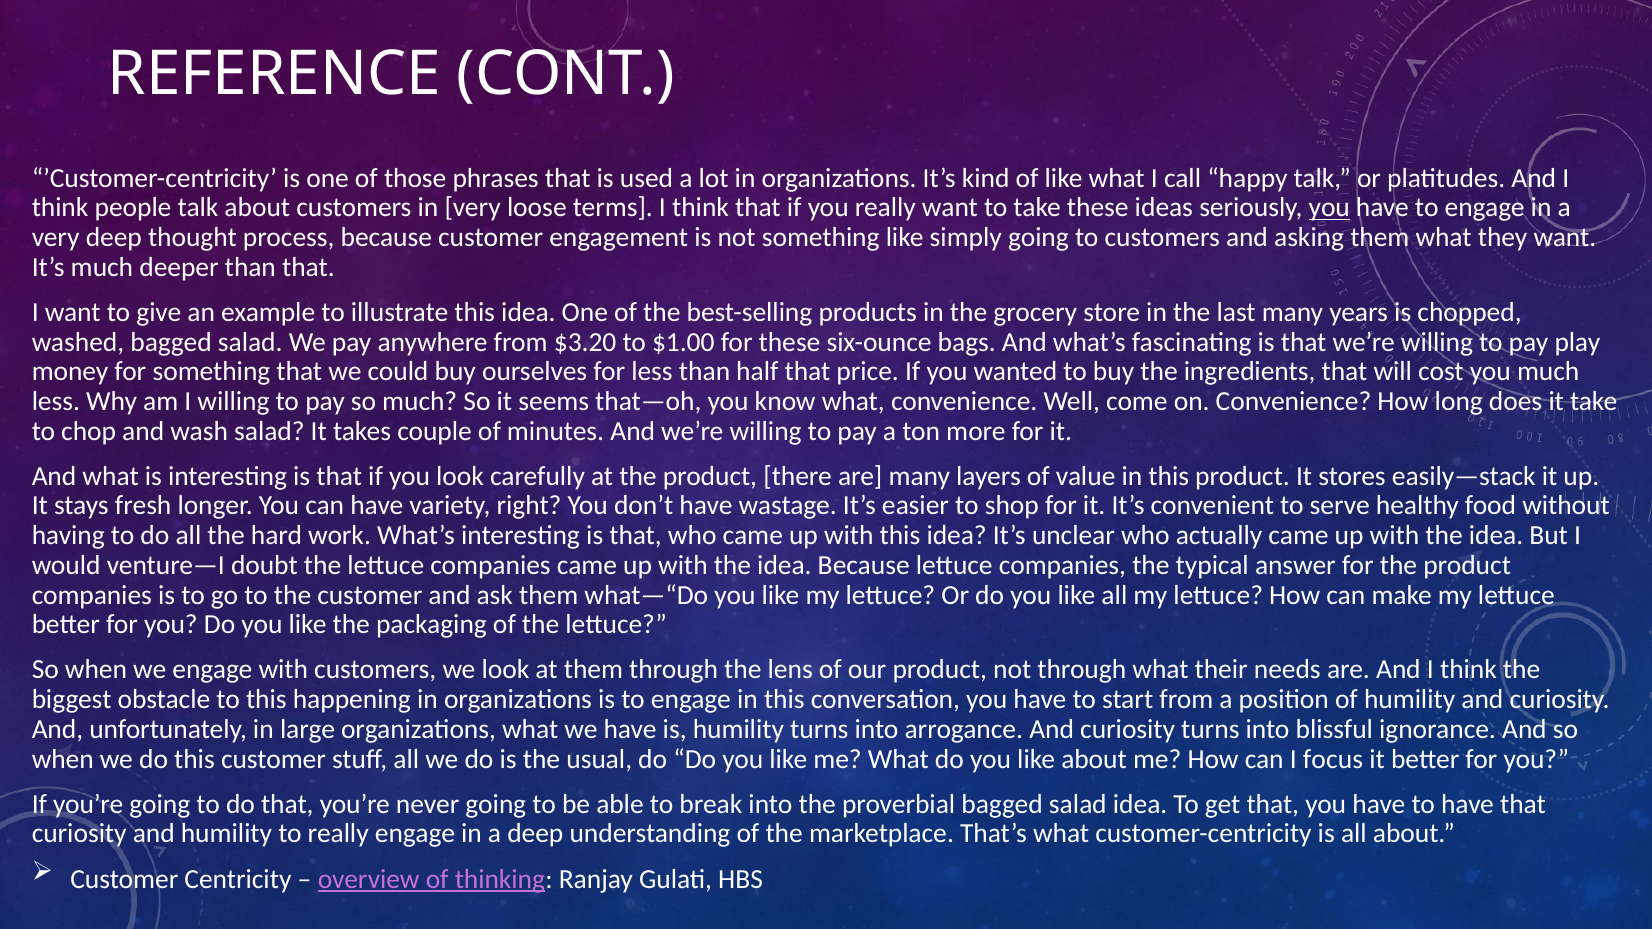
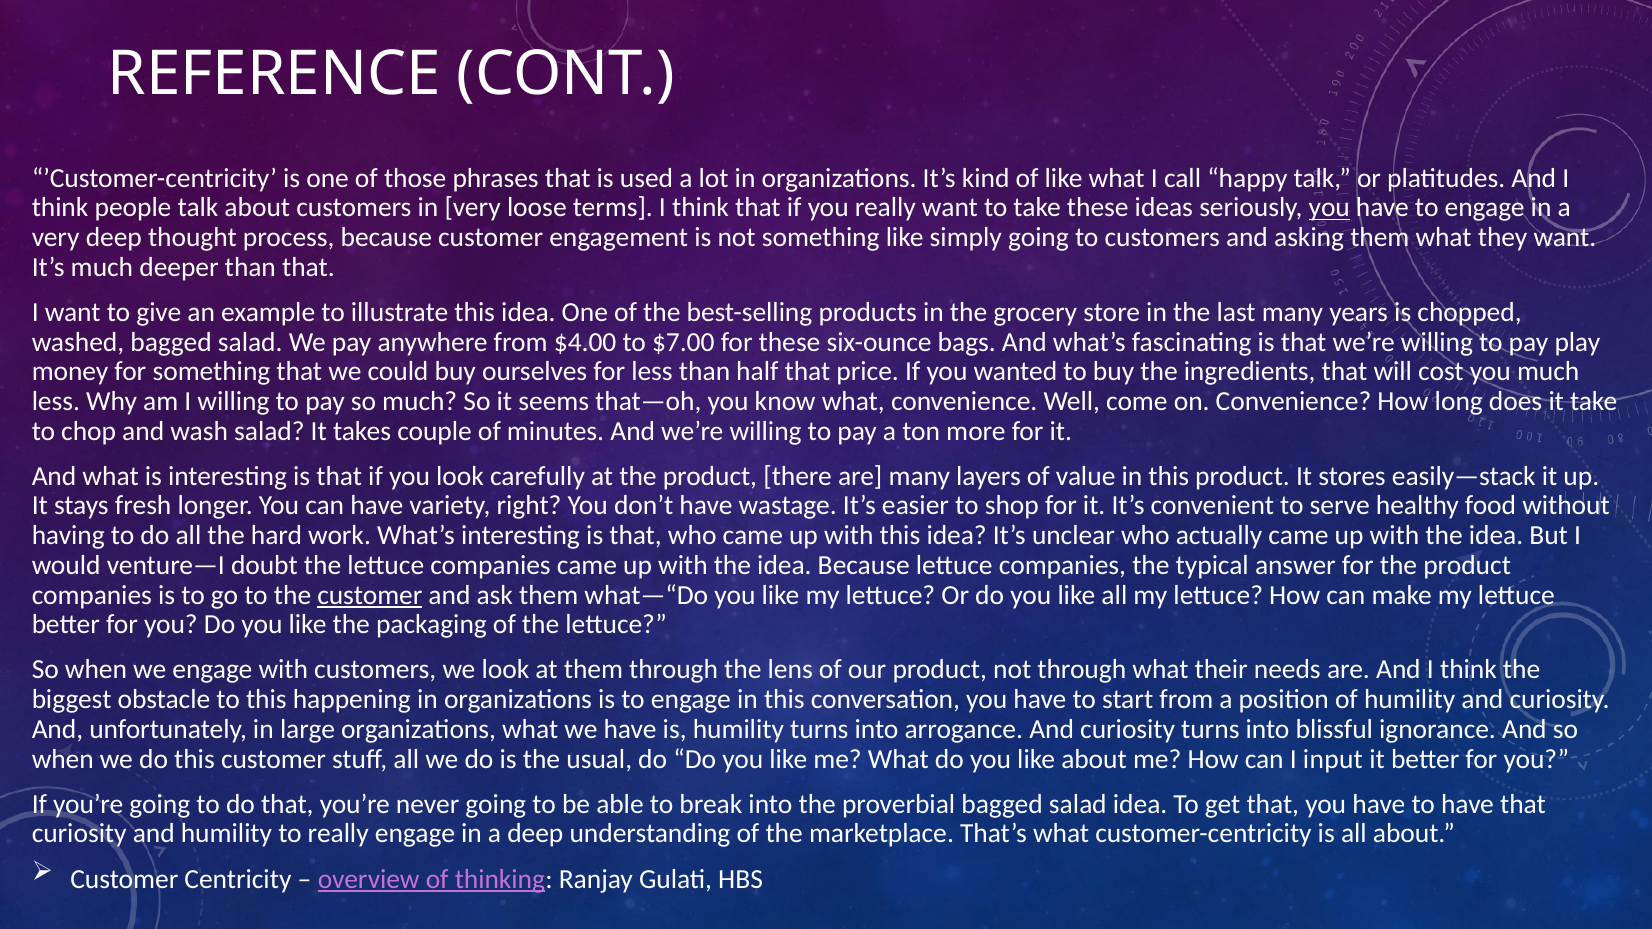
$3.20: $3.20 -> $4.00
$1.00: $1.00 -> $7.00
customer at (370, 595) underline: none -> present
focus: focus -> input
